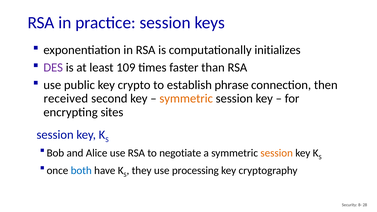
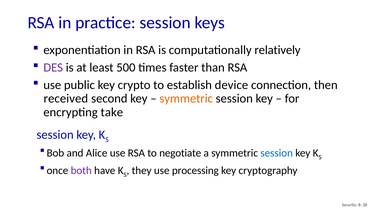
initializes: initializes -> relatively
109: 109 -> 500
phrase: phrase -> device
sites: sites -> take
session at (277, 153) colour: orange -> blue
both colour: blue -> purple
